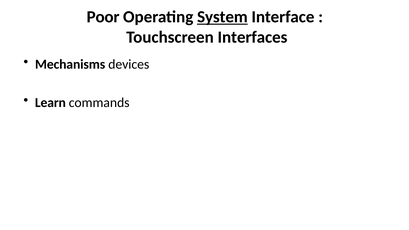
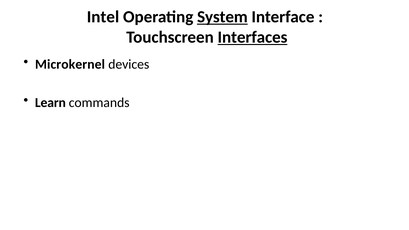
Poor: Poor -> Intel
Interfaces underline: none -> present
Mechanisms: Mechanisms -> Microkernel
